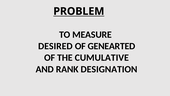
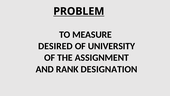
GENEARTED: GENEARTED -> UNIVERSITY
CUMULATIVE: CUMULATIVE -> ASSIGNMENT
